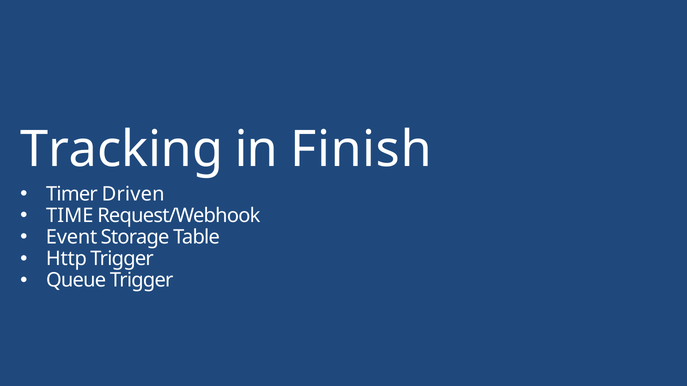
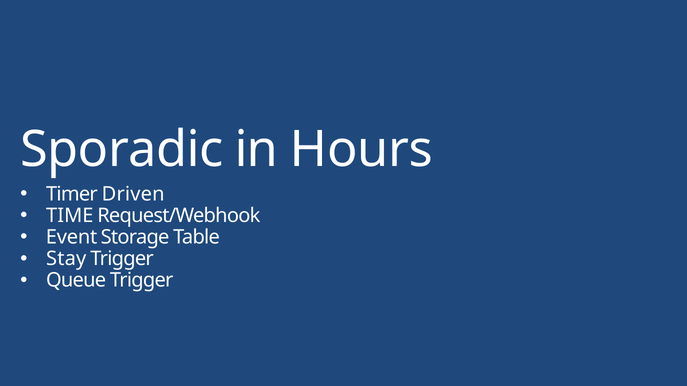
Tracking: Tracking -> Sporadic
Finish: Finish -> Hours
Http: Http -> Stay
